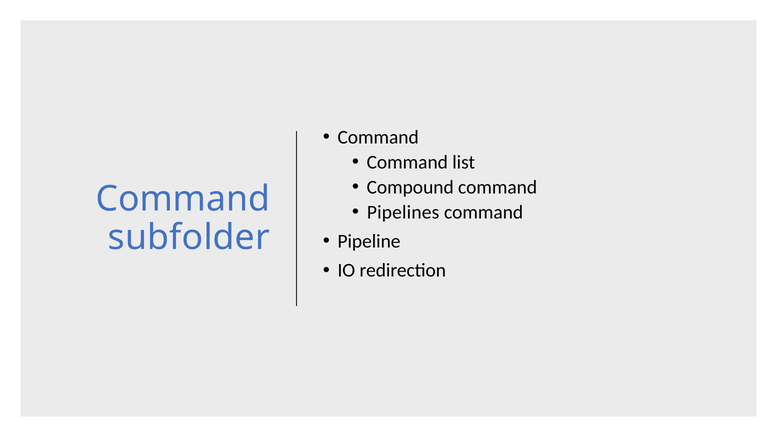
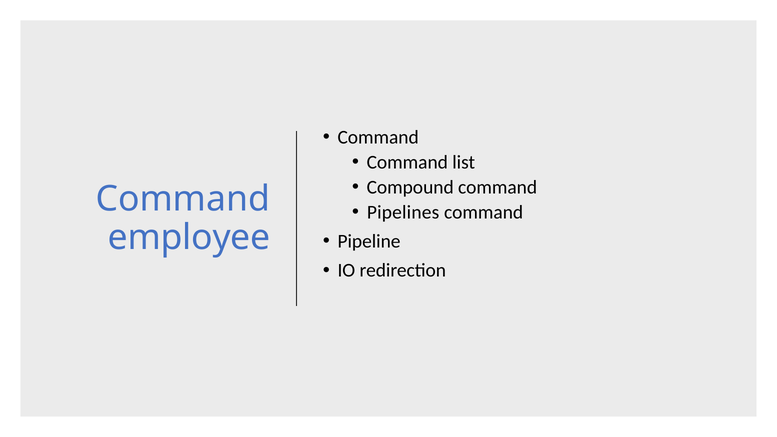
subfolder: subfolder -> employee
